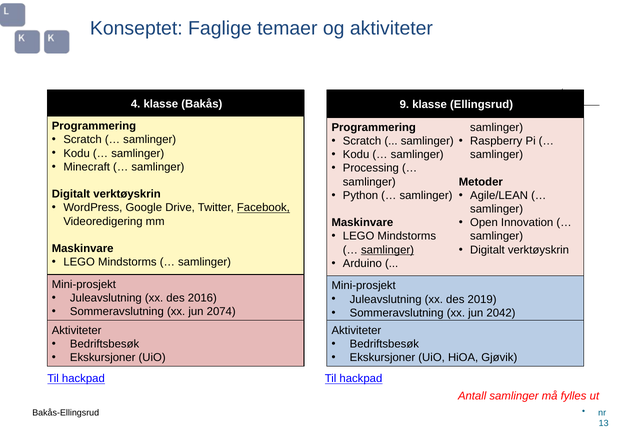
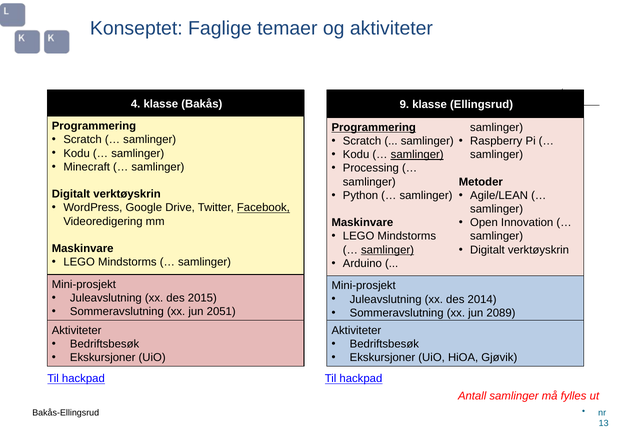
Programmering at (374, 127) underline: none -> present
samlinger at (417, 155) underline: none -> present
2016: 2016 -> 2015
2019: 2019 -> 2014
2074: 2074 -> 2051
2042: 2042 -> 2089
